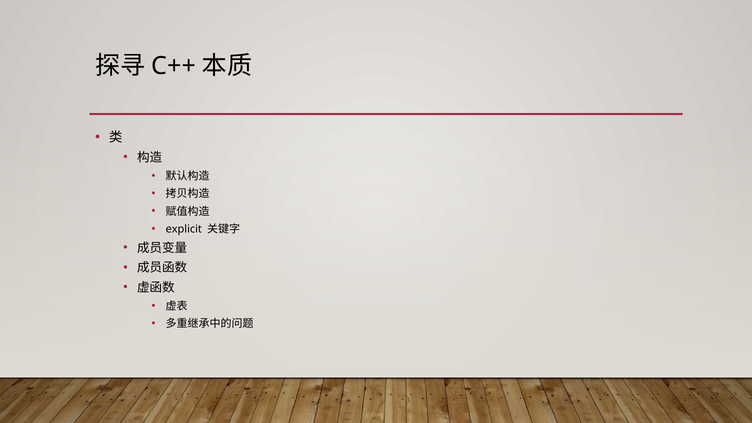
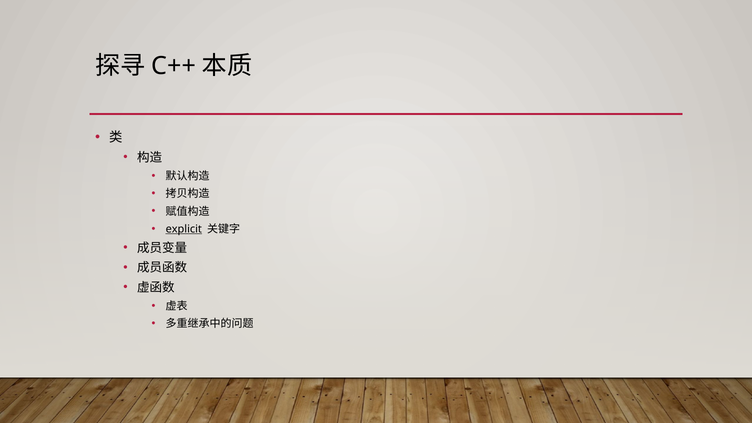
explicit underline: none -> present
